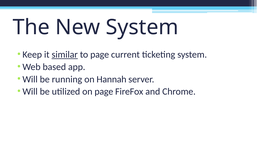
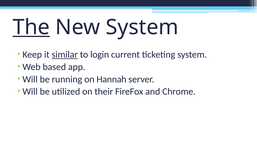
The underline: none -> present
to page: page -> login
on page: page -> their
